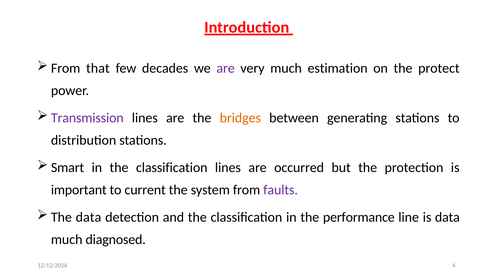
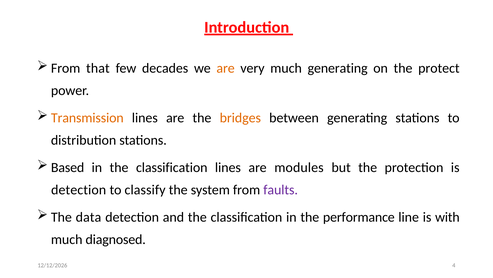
are at (226, 68) colour: purple -> orange
much estimation: estimation -> generating
Transmission colour: purple -> orange
Smart: Smart -> Based
occurred: occurred -> modules
important at (79, 190): important -> detection
current: current -> classify
is data: data -> with
